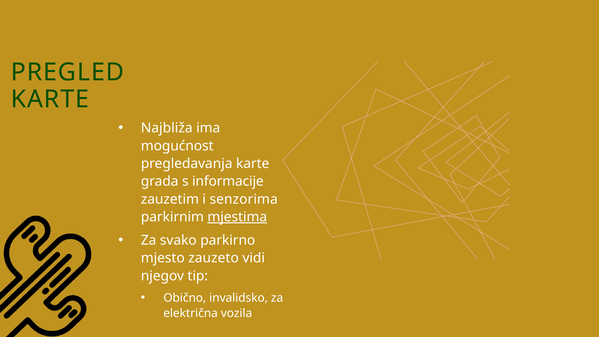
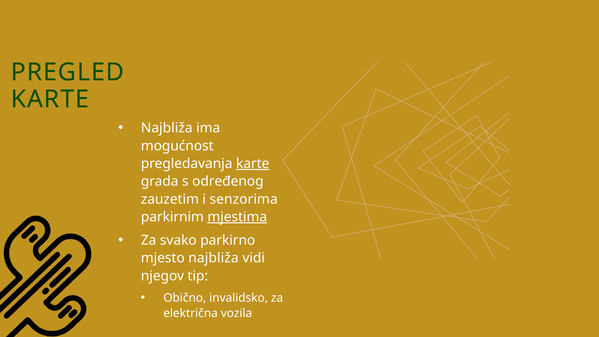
karte at (253, 164) underline: none -> present
informacije: informacije -> određenog
mjesto zauzeto: zauzeto -> najbliža
